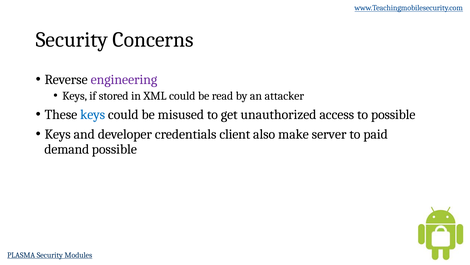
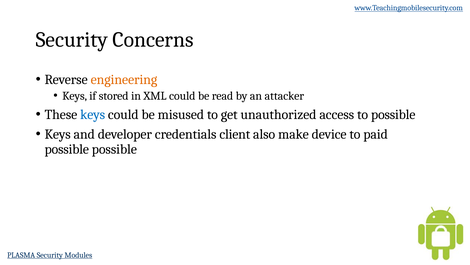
engineering colour: purple -> orange
server: server -> device
demand at (67, 149): demand -> possible
